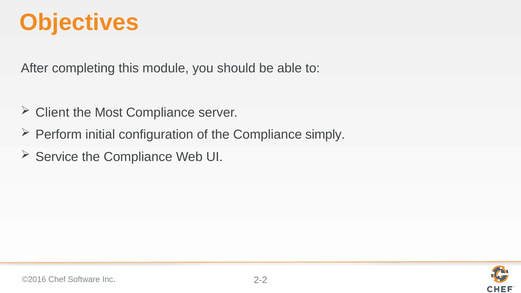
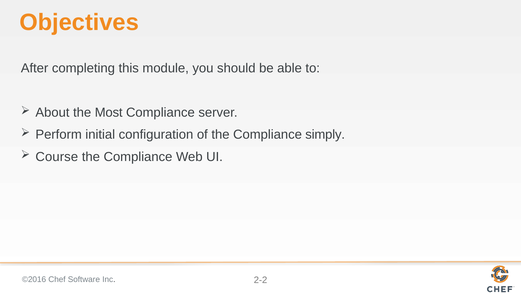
Client: Client -> About
Service: Service -> Course
